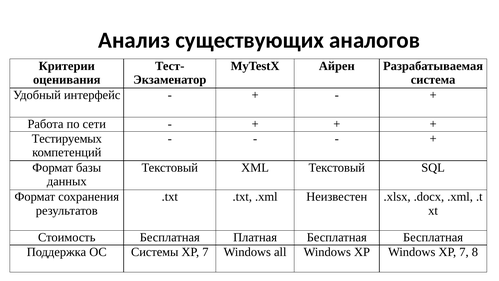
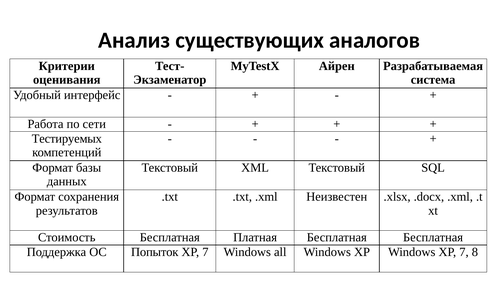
Системы: Системы -> Попыток
